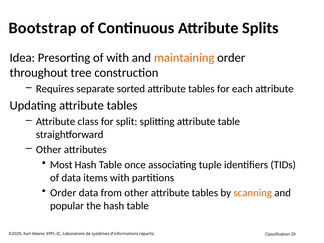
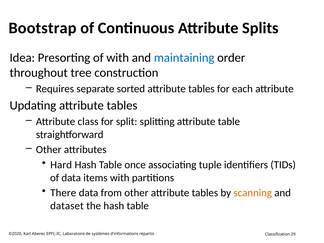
maintaining colour: orange -> blue
Most: Most -> Hard
Order at (63, 193): Order -> There
popular: popular -> dataset
